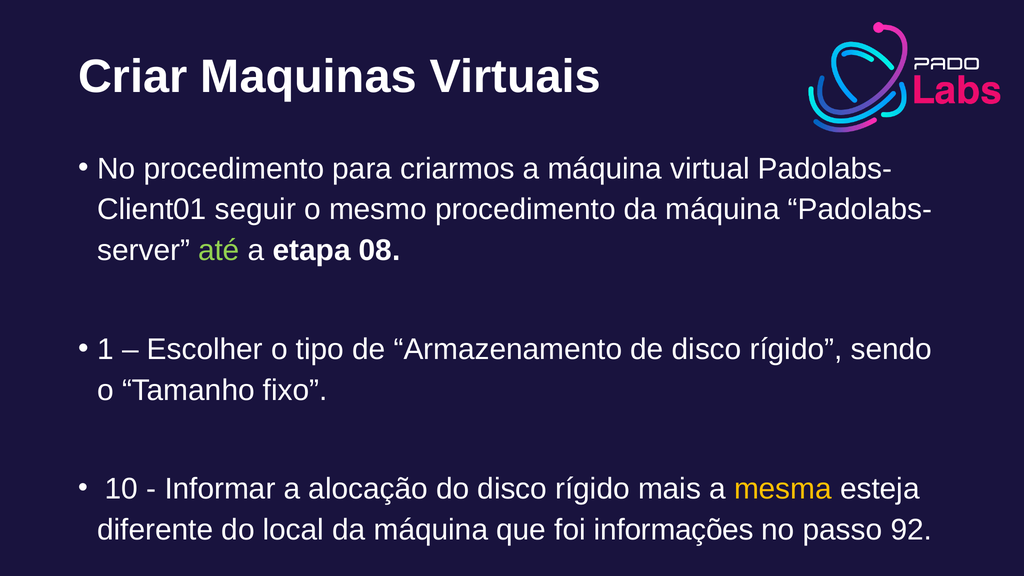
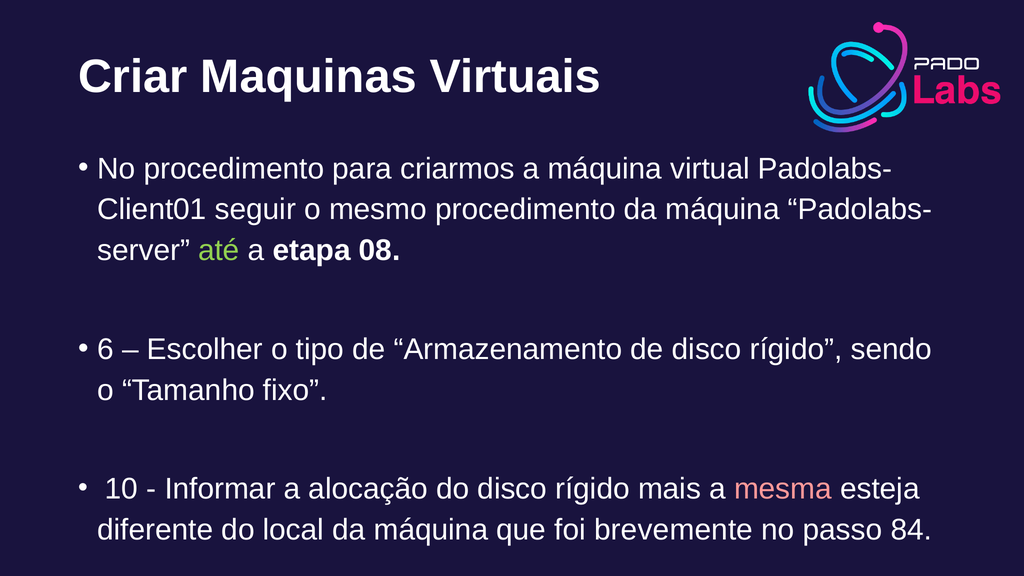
1: 1 -> 6
mesma colour: yellow -> pink
informações: informações -> brevemente
92: 92 -> 84
